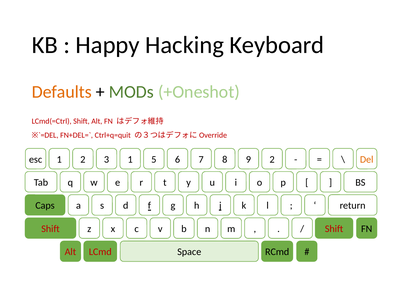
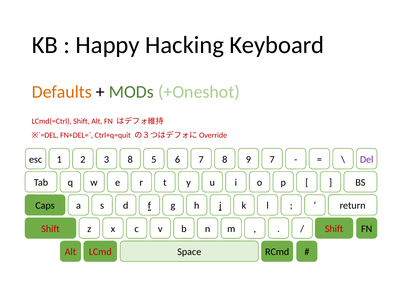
3 1: 1 -> 8
9 2: 2 -> 7
Del colour: orange -> purple
